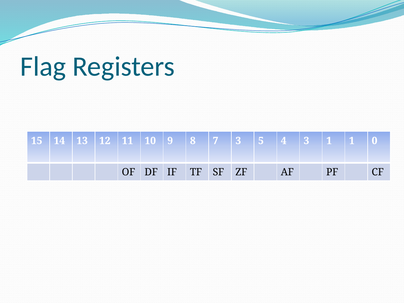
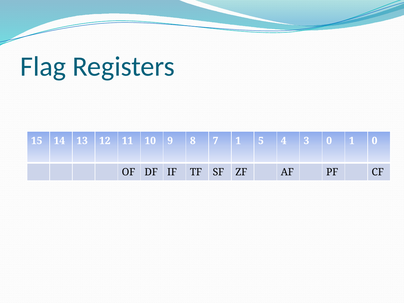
7 3: 3 -> 1
3 1: 1 -> 0
